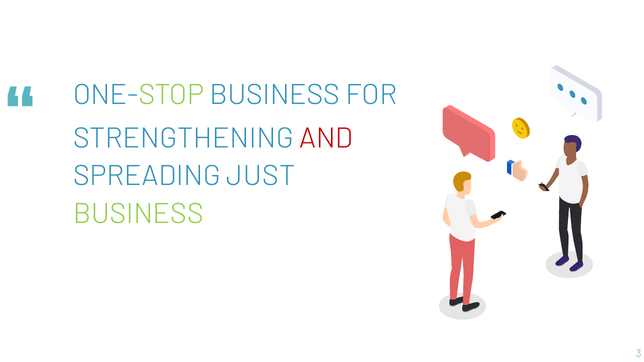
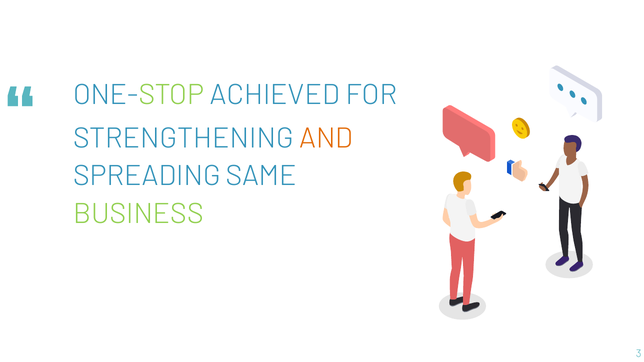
ONE-STOP BUSINESS: BUSINESS -> ACHIEVED
AND colour: red -> orange
JUST: JUST -> SAME
